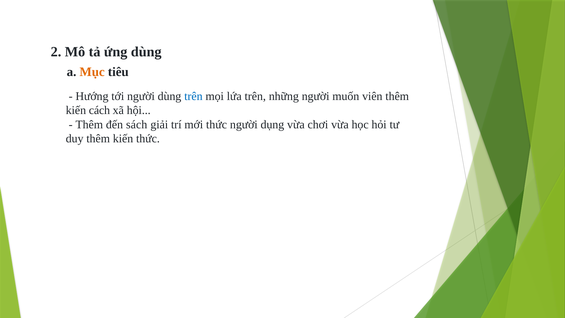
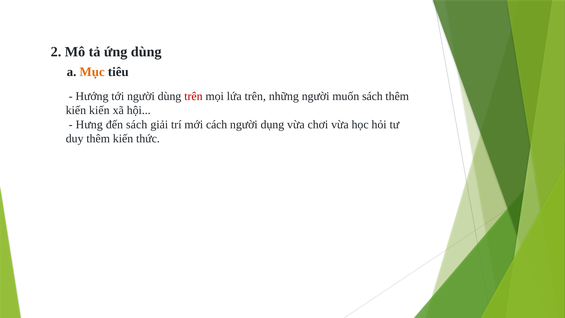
trên at (193, 96) colour: blue -> red
muốn viên: viên -> sách
kiến cách: cách -> kiến
Thêm at (89, 124): Thêm -> Hưng
mới thức: thức -> cách
